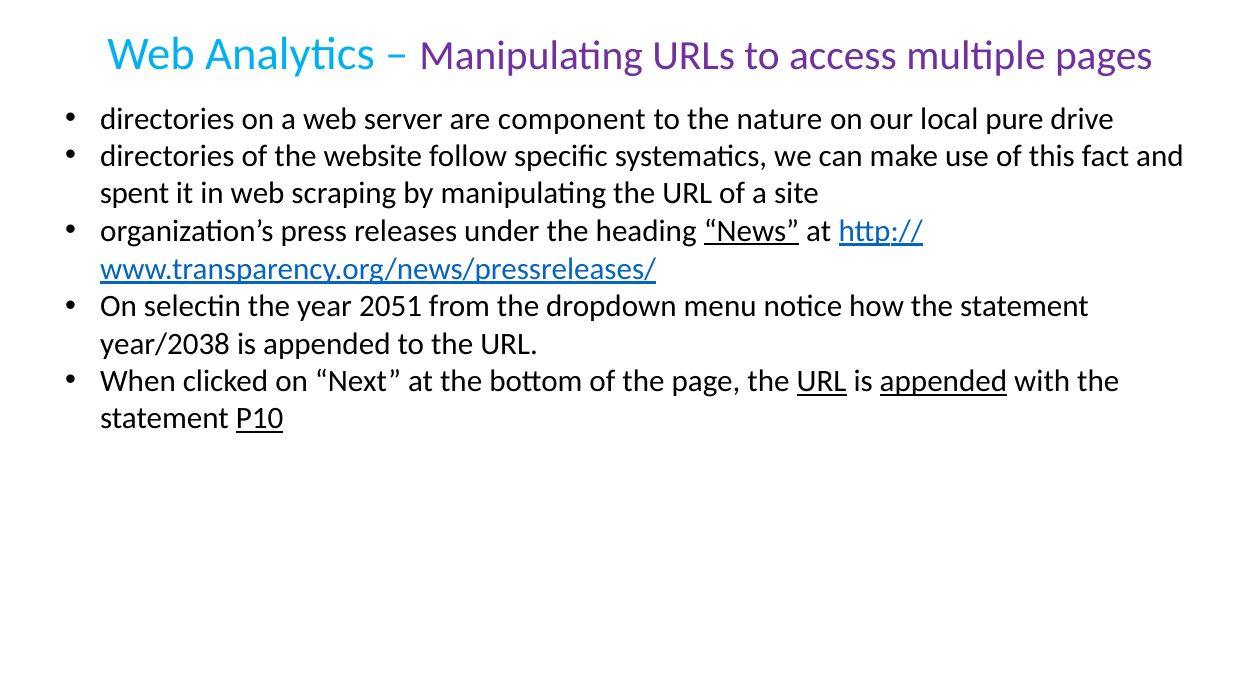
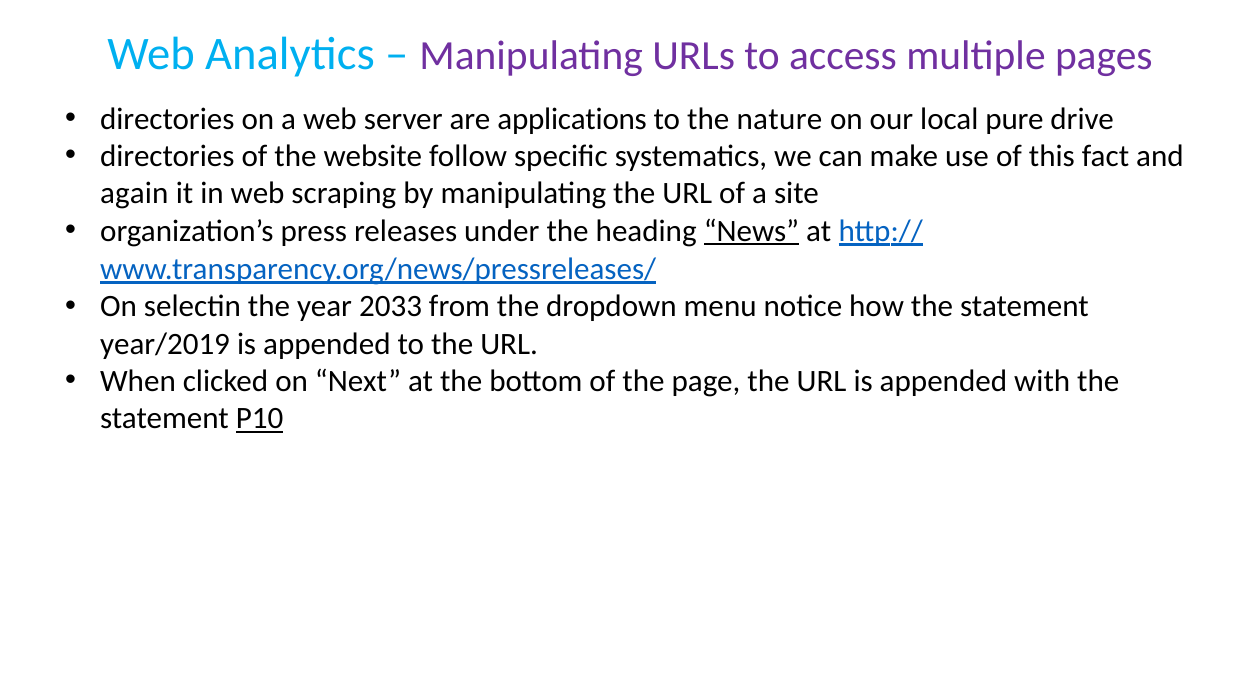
component: component -> applications
spent: spent -> again
2051: 2051 -> 2033
year/2038: year/2038 -> year/2019
URL at (822, 381) underline: present -> none
appended at (943, 381) underline: present -> none
